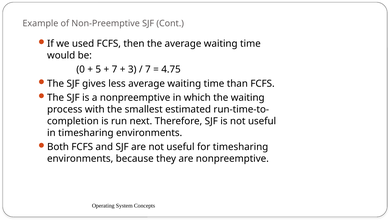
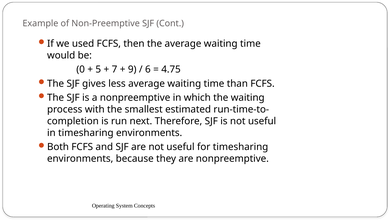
3: 3 -> 9
7 at (148, 69): 7 -> 6
